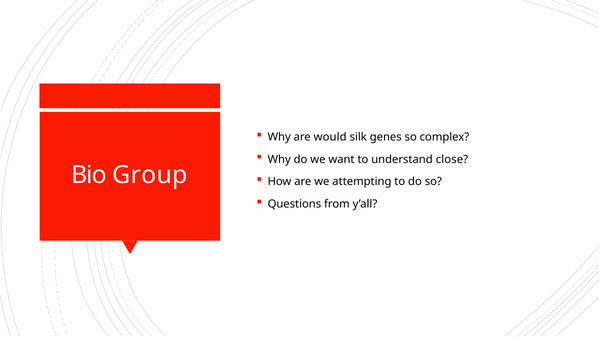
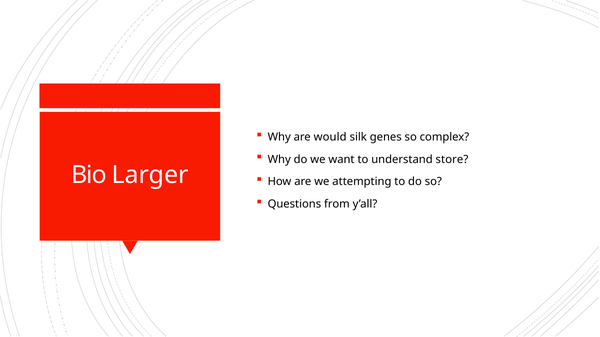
close: close -> store
Group: Group -> Larger
